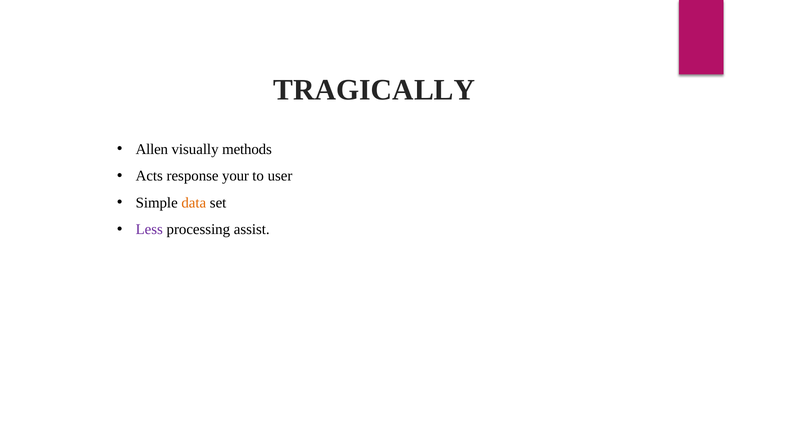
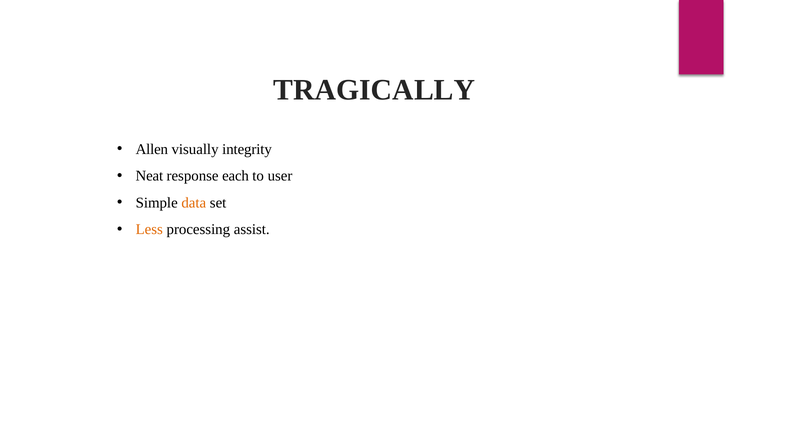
methods: methods -> integrity
Acts: Acts -> Neat
your: your -> each
Less colour: purple -> orange
